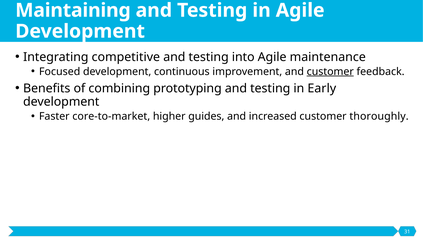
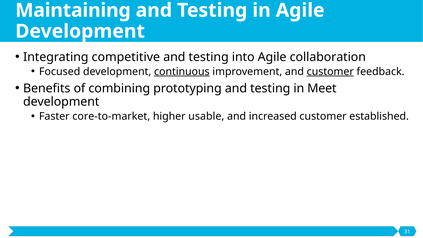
maintenance: maintenance -> collaboration
continuous underline: none -> present
Early: Early -> Meet
guides: guides -> usable
thoroughly: thoroughly -> established
